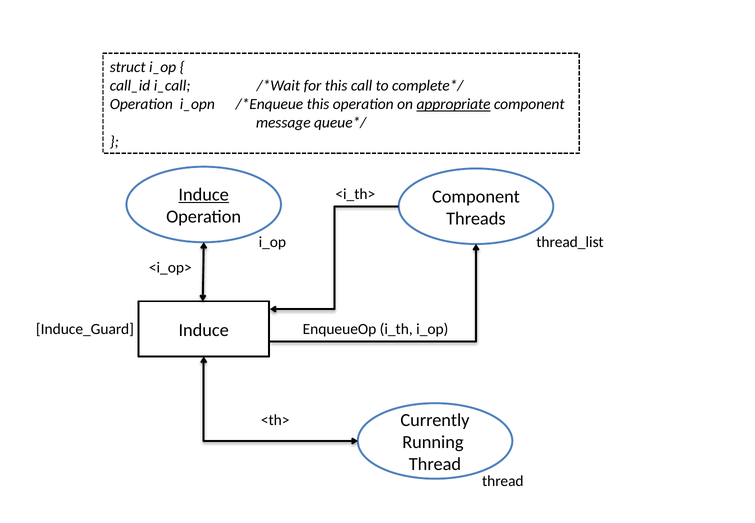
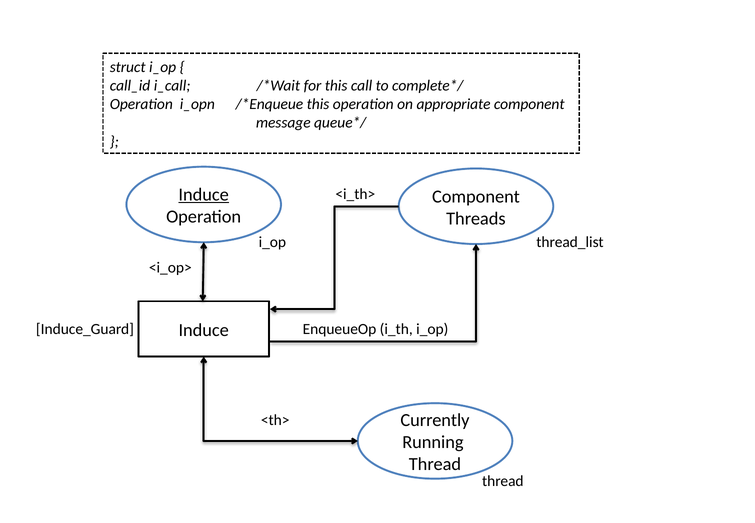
appropriate underline: present -> none
